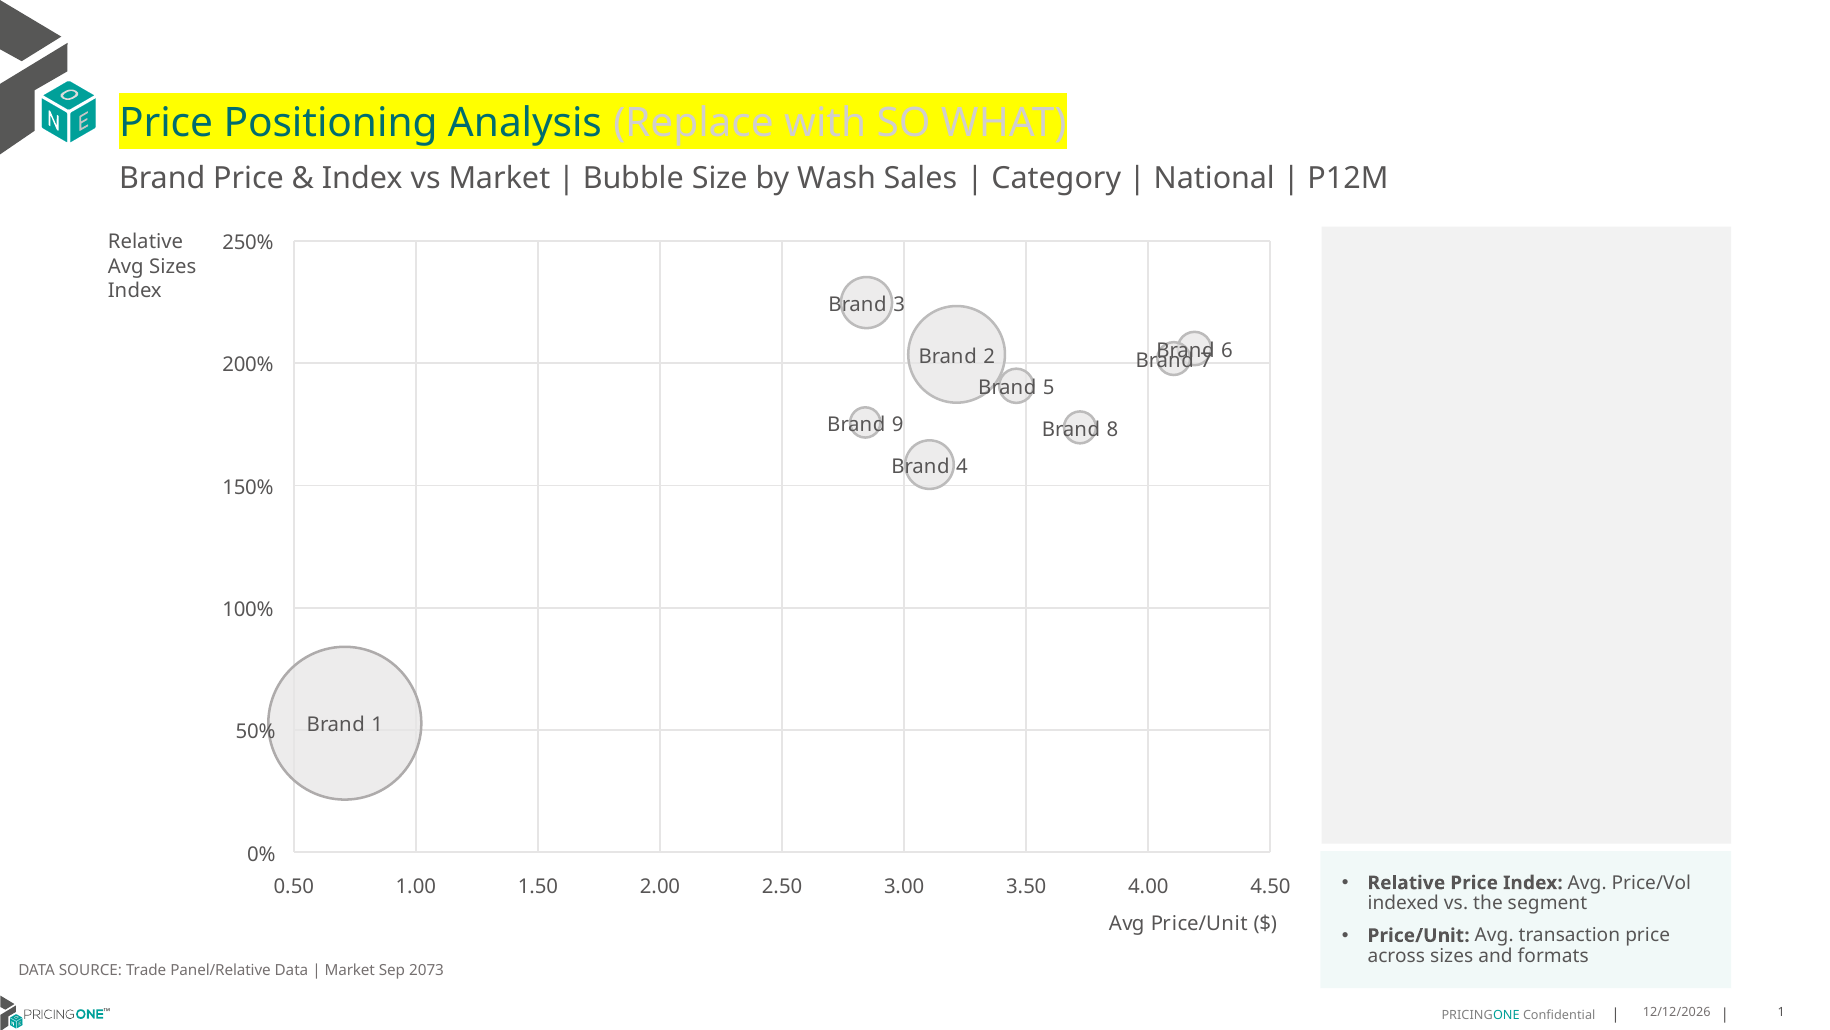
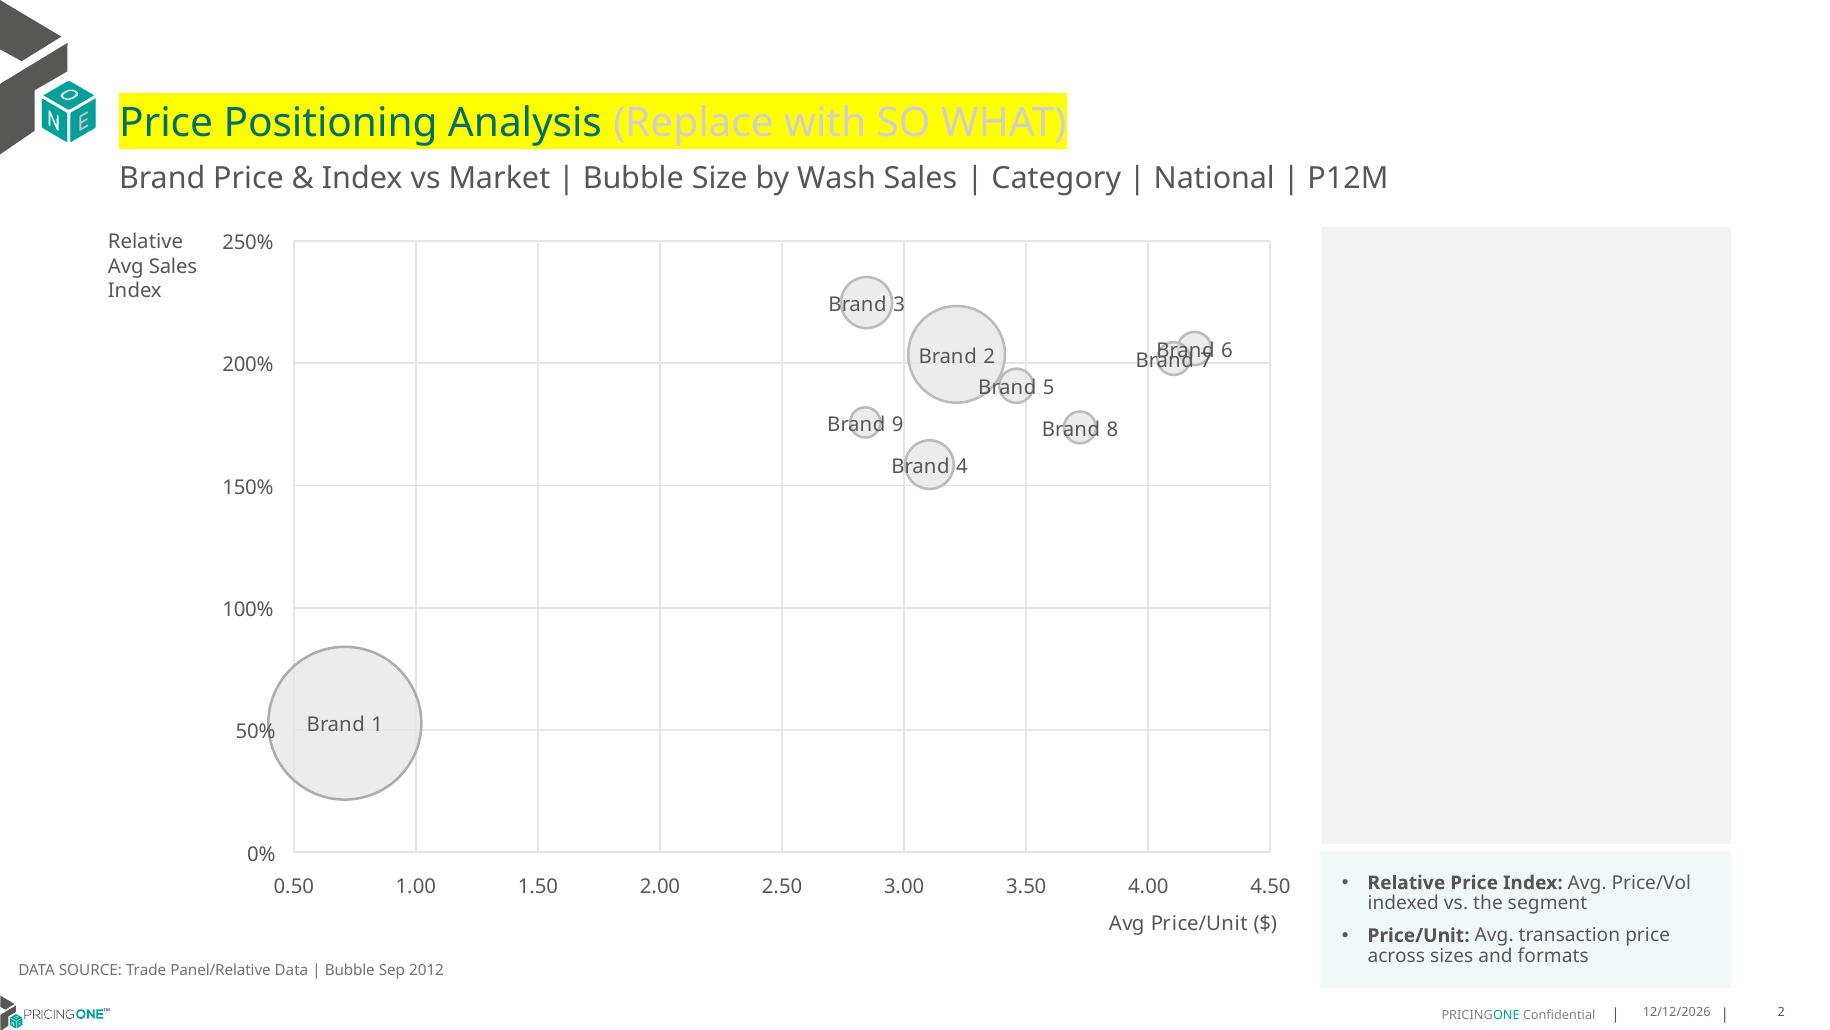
Avg Sizes: Sizes -> Sales
Market at (350, 970): Market -> Bubble
2073: 2073 -> 2012
1 at (1781, 1012): 1 -> 2
